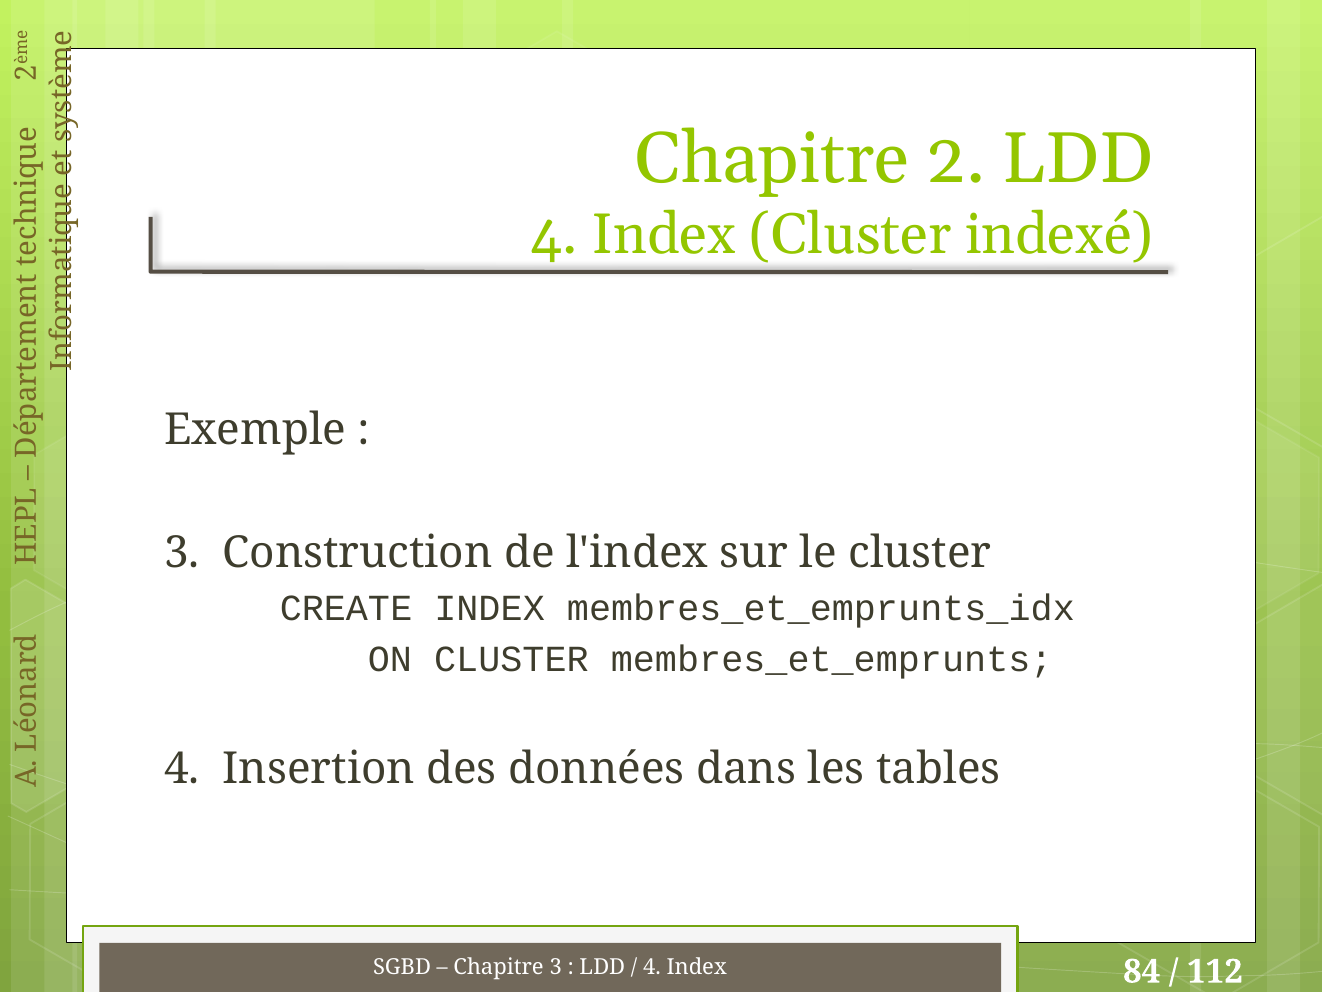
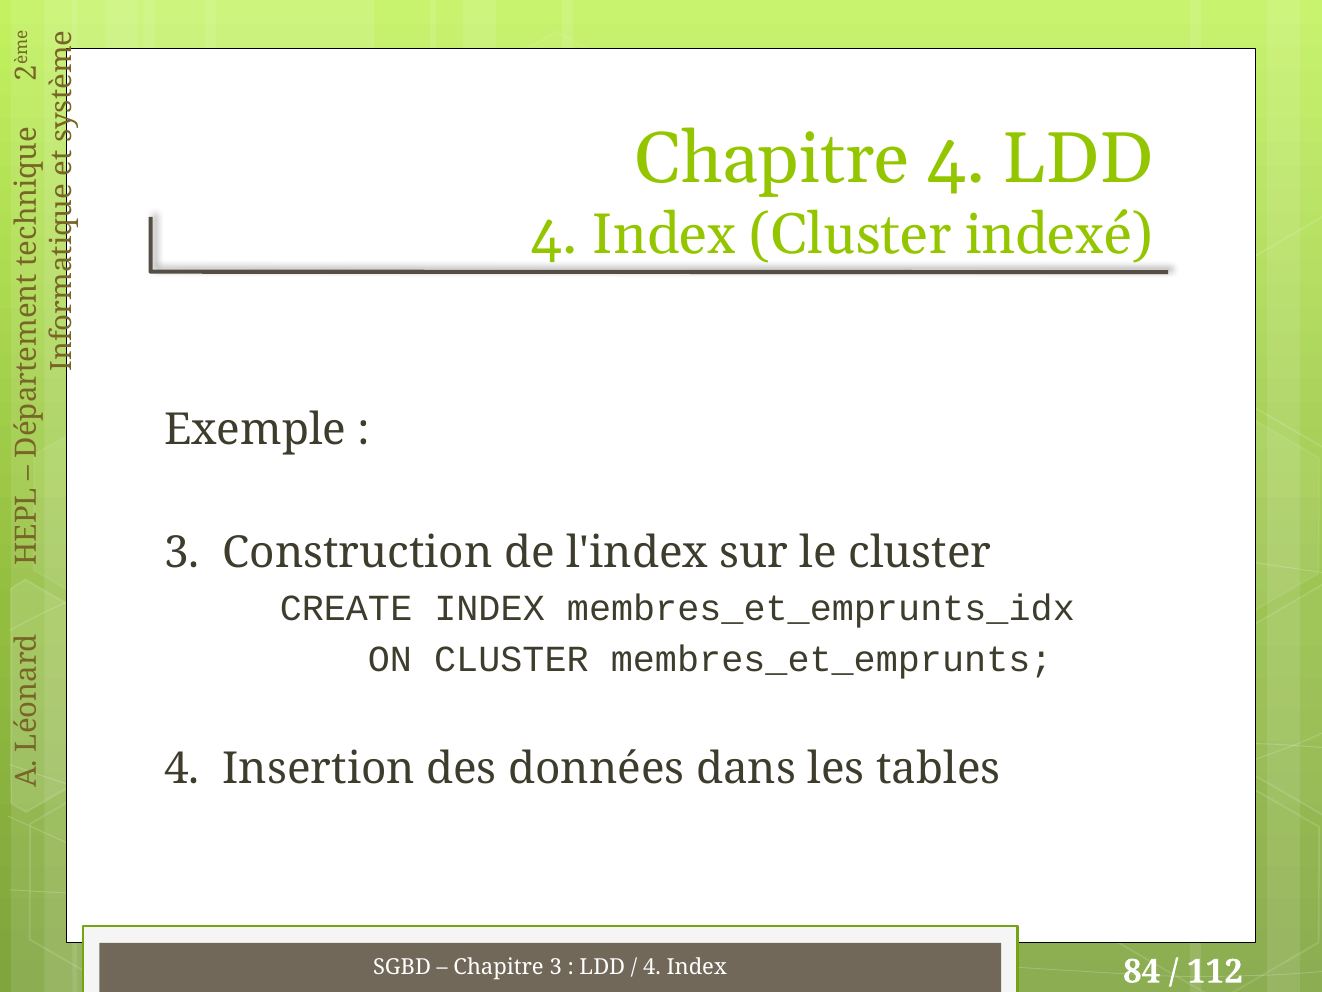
Chapitre 2: 2 -> 4
